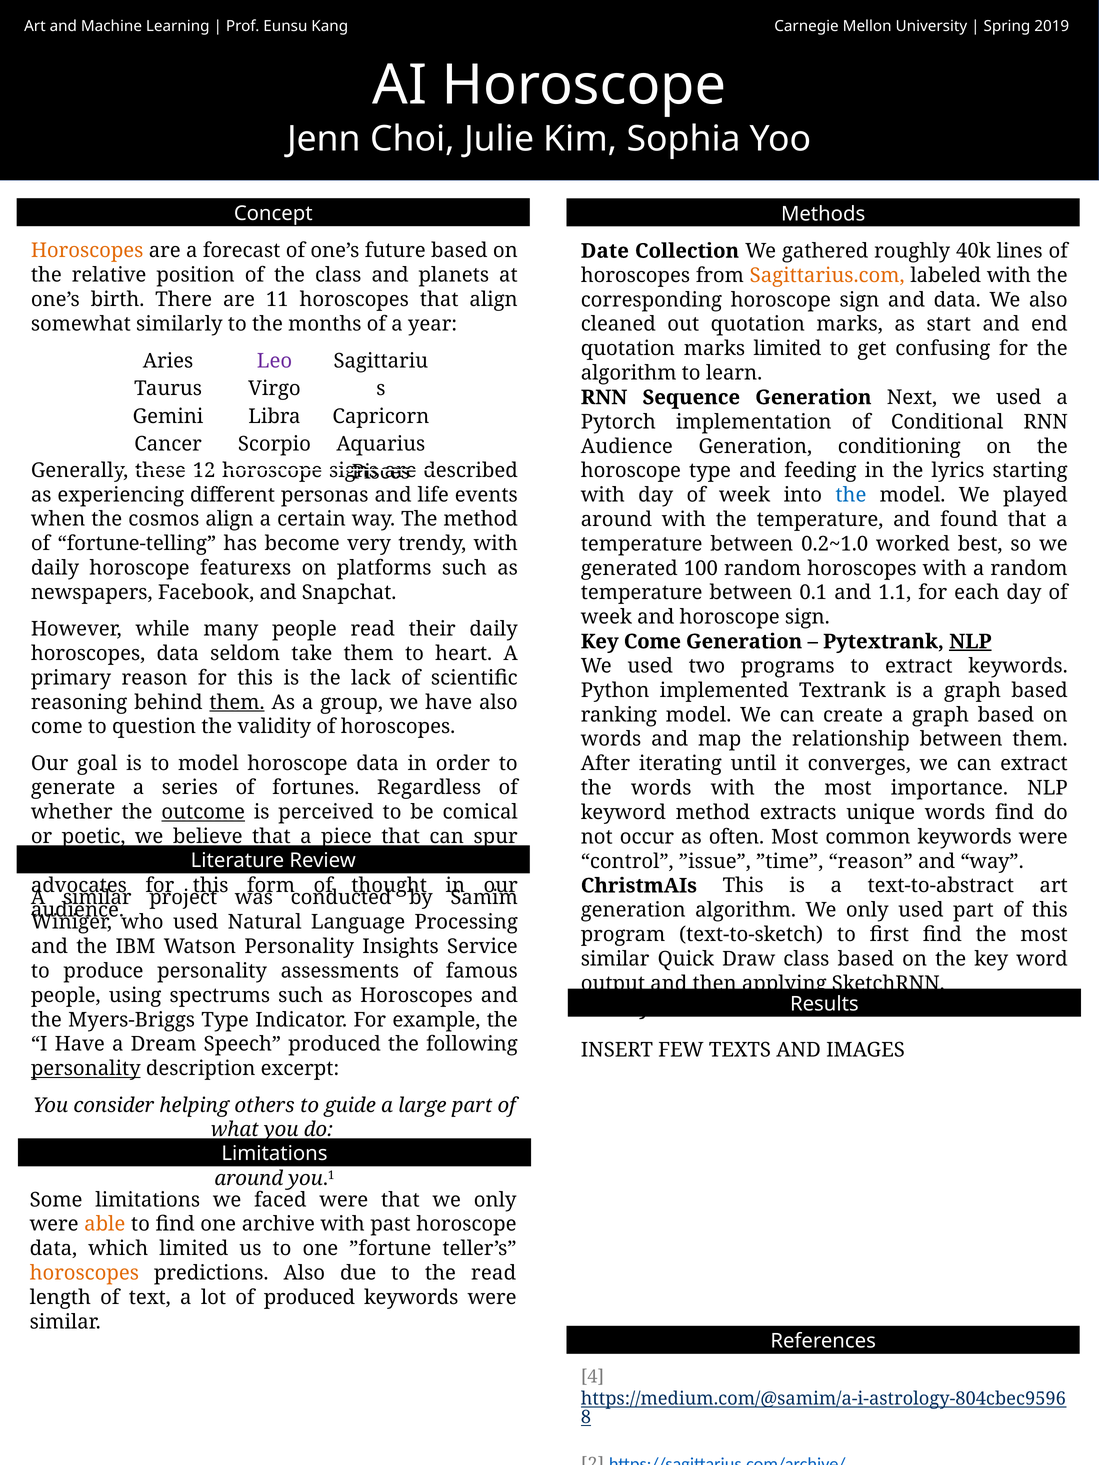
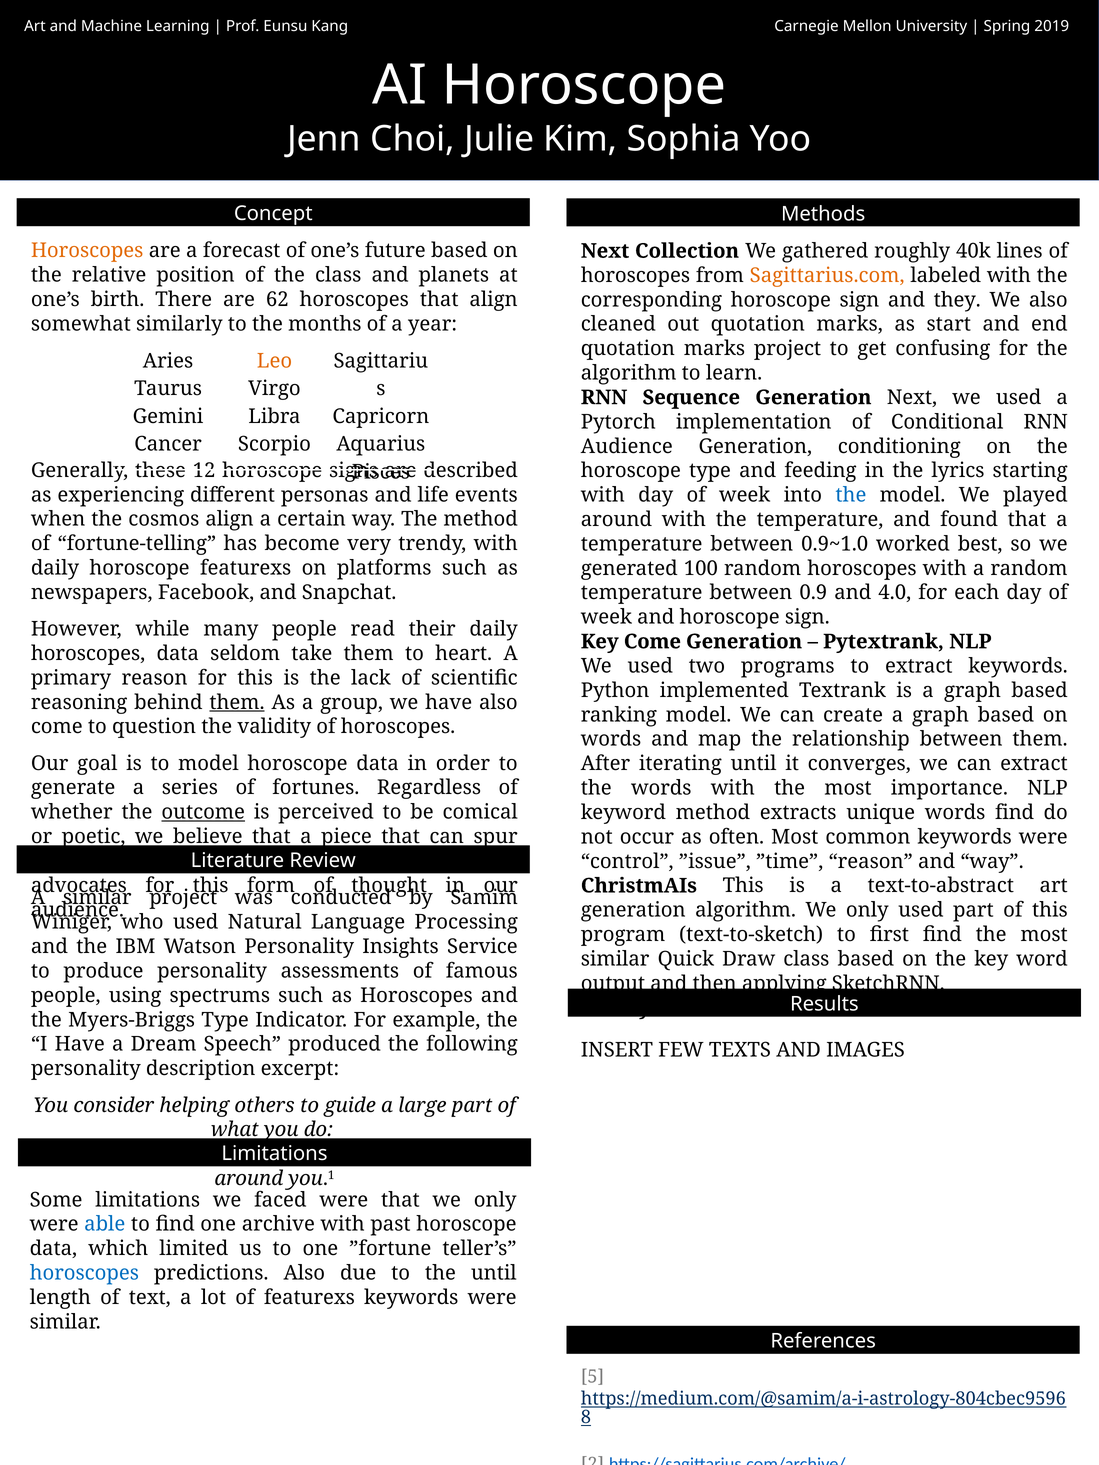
Date at (605, 251): Date -> Next
11: 11 -> 62
and data: data -> they
marks limited: limited -> project
Leo colour: purple -> orange
0.2~1.0: 0.2~1.0 -> 0.9~1.0
0.1: 0.1 -> 0.9
1.1: 1.1 -> 4.0
NLP at (970, 642) underline: present -> none
personality at (86, 1069) underline: present -> none
able colour: orange -> blue
horoscopes at (84, 1273) colour: orange -> blue
the read: read -> until
of produced: produced -> featurexs
4: 4 -> 5
